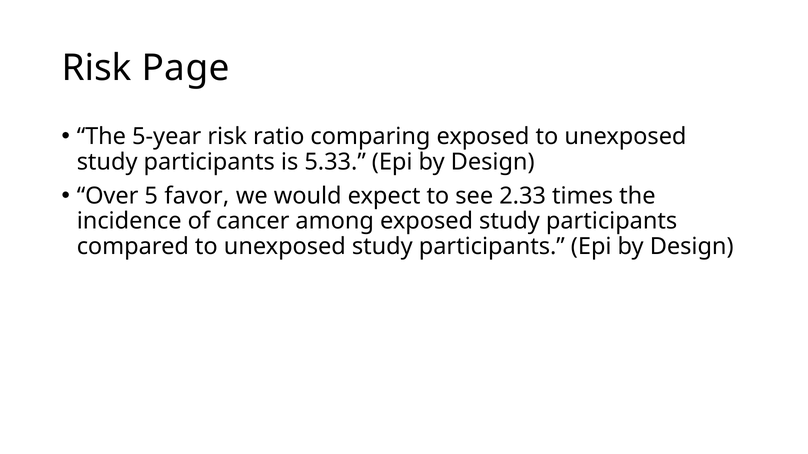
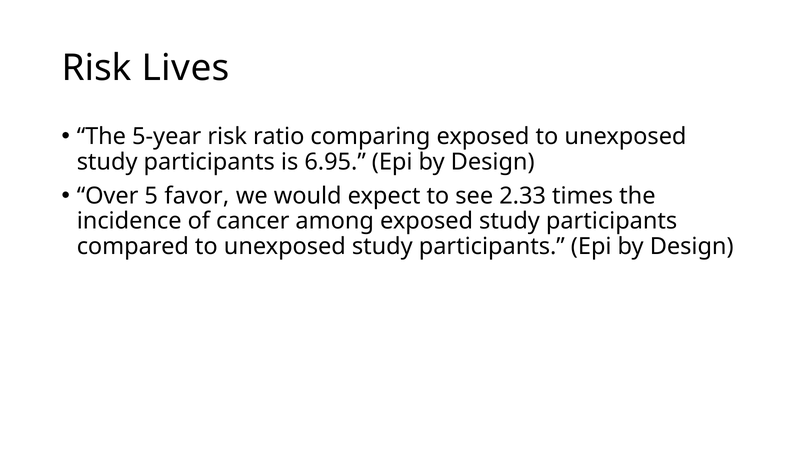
Page: Page -> Lives
5.33: 5.33 -> 6.95
